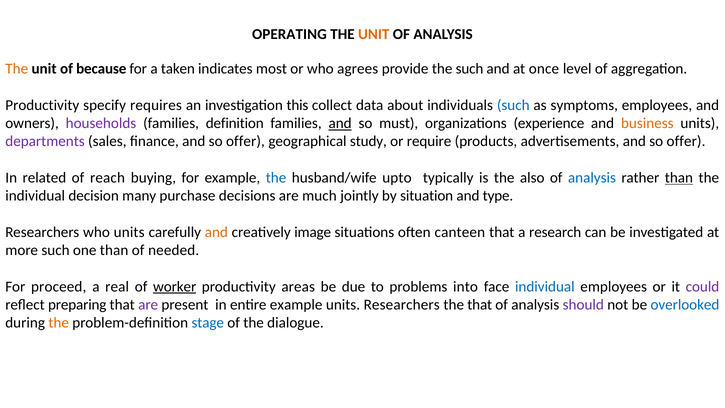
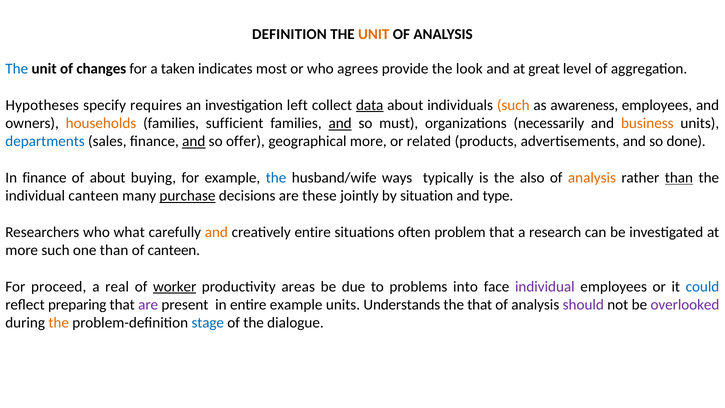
OPERATING: OPERATING -> DEFINITION
The at (17, 69) colour: orange -> blue
because: because -> changes
the such: such -> look
once: once -> great
Productivity at (42, 105): Productivity -> Hypotheses
this: this -> left
data underline: none -> present
such at (513, 105) colour: blue -> orange
symptoms: symptoms -> awareness
households colour: purple -> orange
definition: definition -> sufficient
experience: experience -> necessarily
departments colour: purple -> blue
and at (194, 141) underline: none -> present
geographical study: study -> more
require: require -> related
advertisements and so offer: offer -> done
In related: related -> finance
of reach: reach -> about
upto: upto -> ways
analysis at (592, 178) colour: blue -> orange
individual decision: decision -> canteen
purchase underline: none -> present
much: much -> these
who units: units -> what
creatively image: image -> entire
canteen: canteen -> problem
of needed: needed -> canteen
individual at (545, 286) colour: blue -> purple
could colour: purple -> blue
units Researchers: Researchers -> Understands
overlooked colour: blue -> purple
